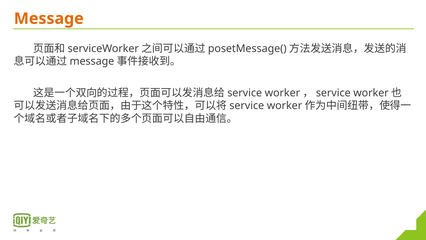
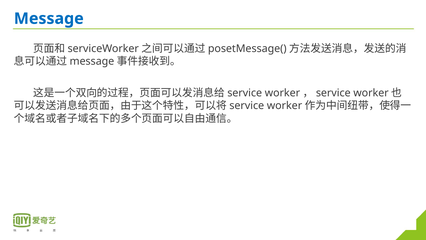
Message colour: orange -> blue
